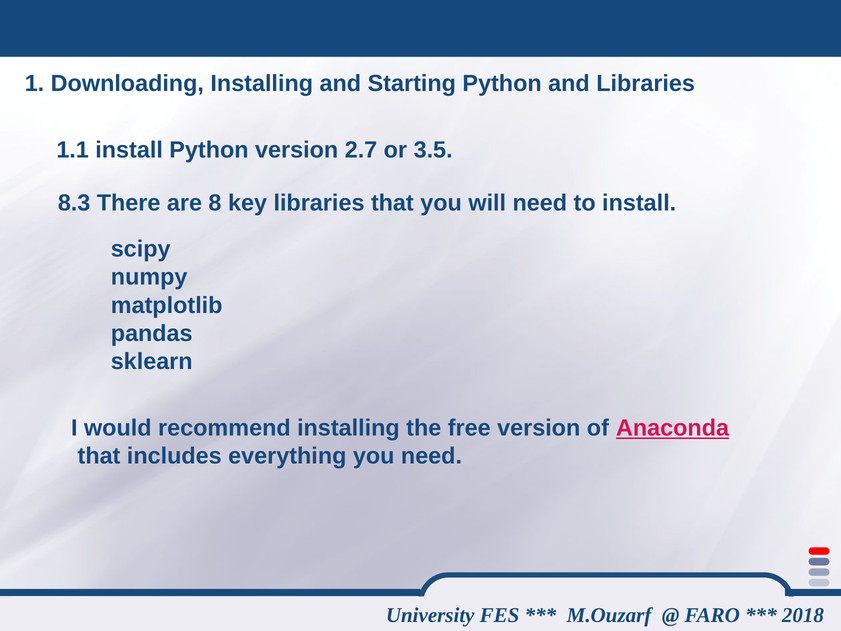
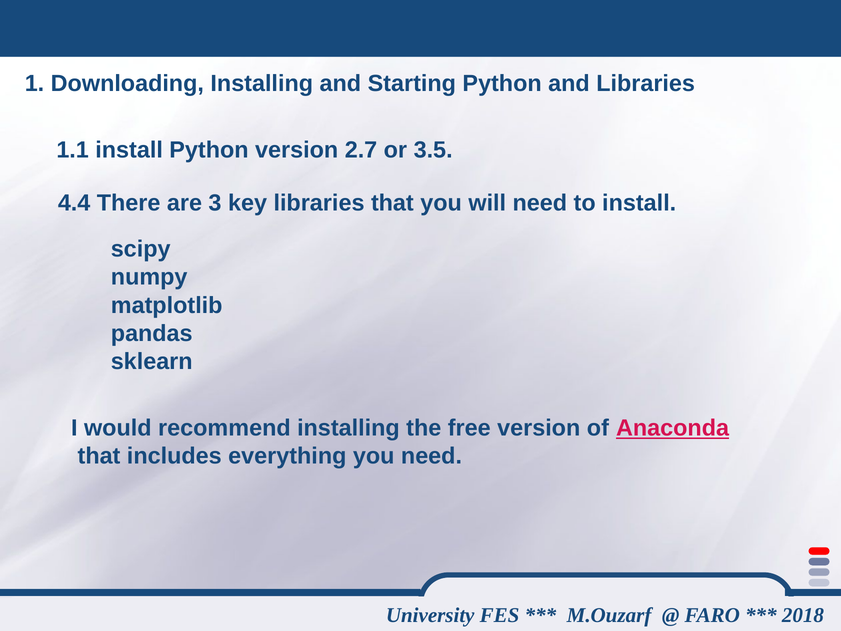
8.3: 8.3 -> 4.4
8: 8 -> 3
